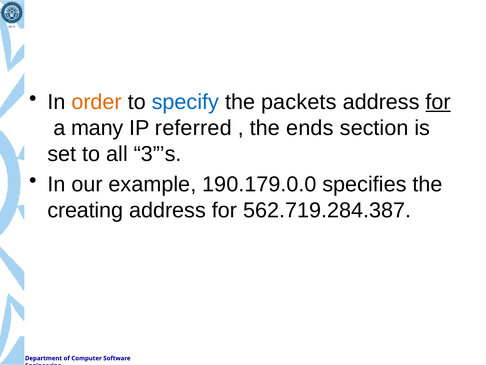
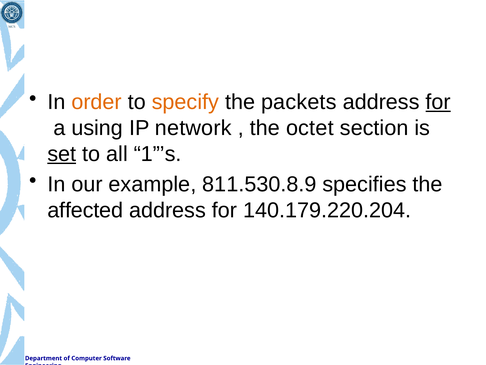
specify colour: blue -> orange
many: many -> using
referred: referred -> network
ends: ends -> octet
set underline: none -> present
3”’s: 3”’s -> 1”’s
190.179.0.0: 190.179.0.0 -> 811.530.8.9
creating: creating -> affected
562.719.284.387: 562.719.284.387 -> 140.179.220.204
